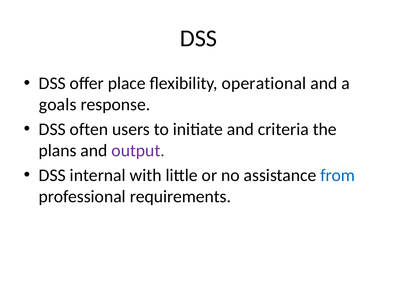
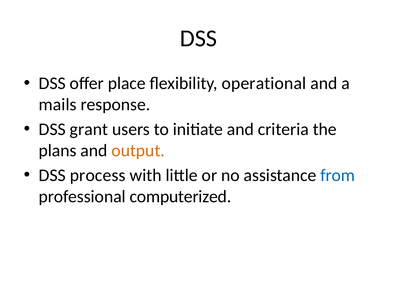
goals: goals -> mails
often: often -> grant
output colour: purple -> orange
internal: internal -> process
requirements: requirements -> computerized
